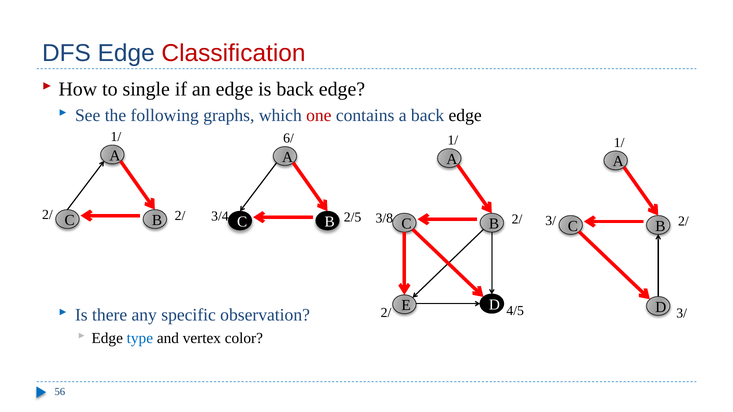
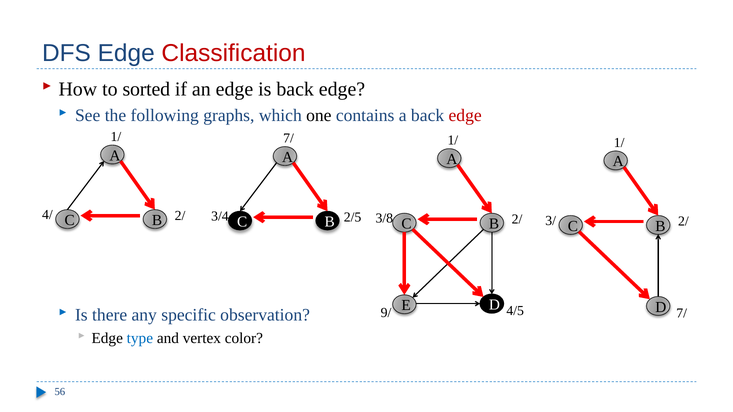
single: single -> sorted
one colour: red -> black
edge at (465, 115) colour: black -> red
6/ at (288, 138): 6/ -> 7/
2/ at (47, 215): 2/ -> 4/
2/ at (386, 313): 2/ -> 9/
3/ at (682, 313): 3/ -> 7/
